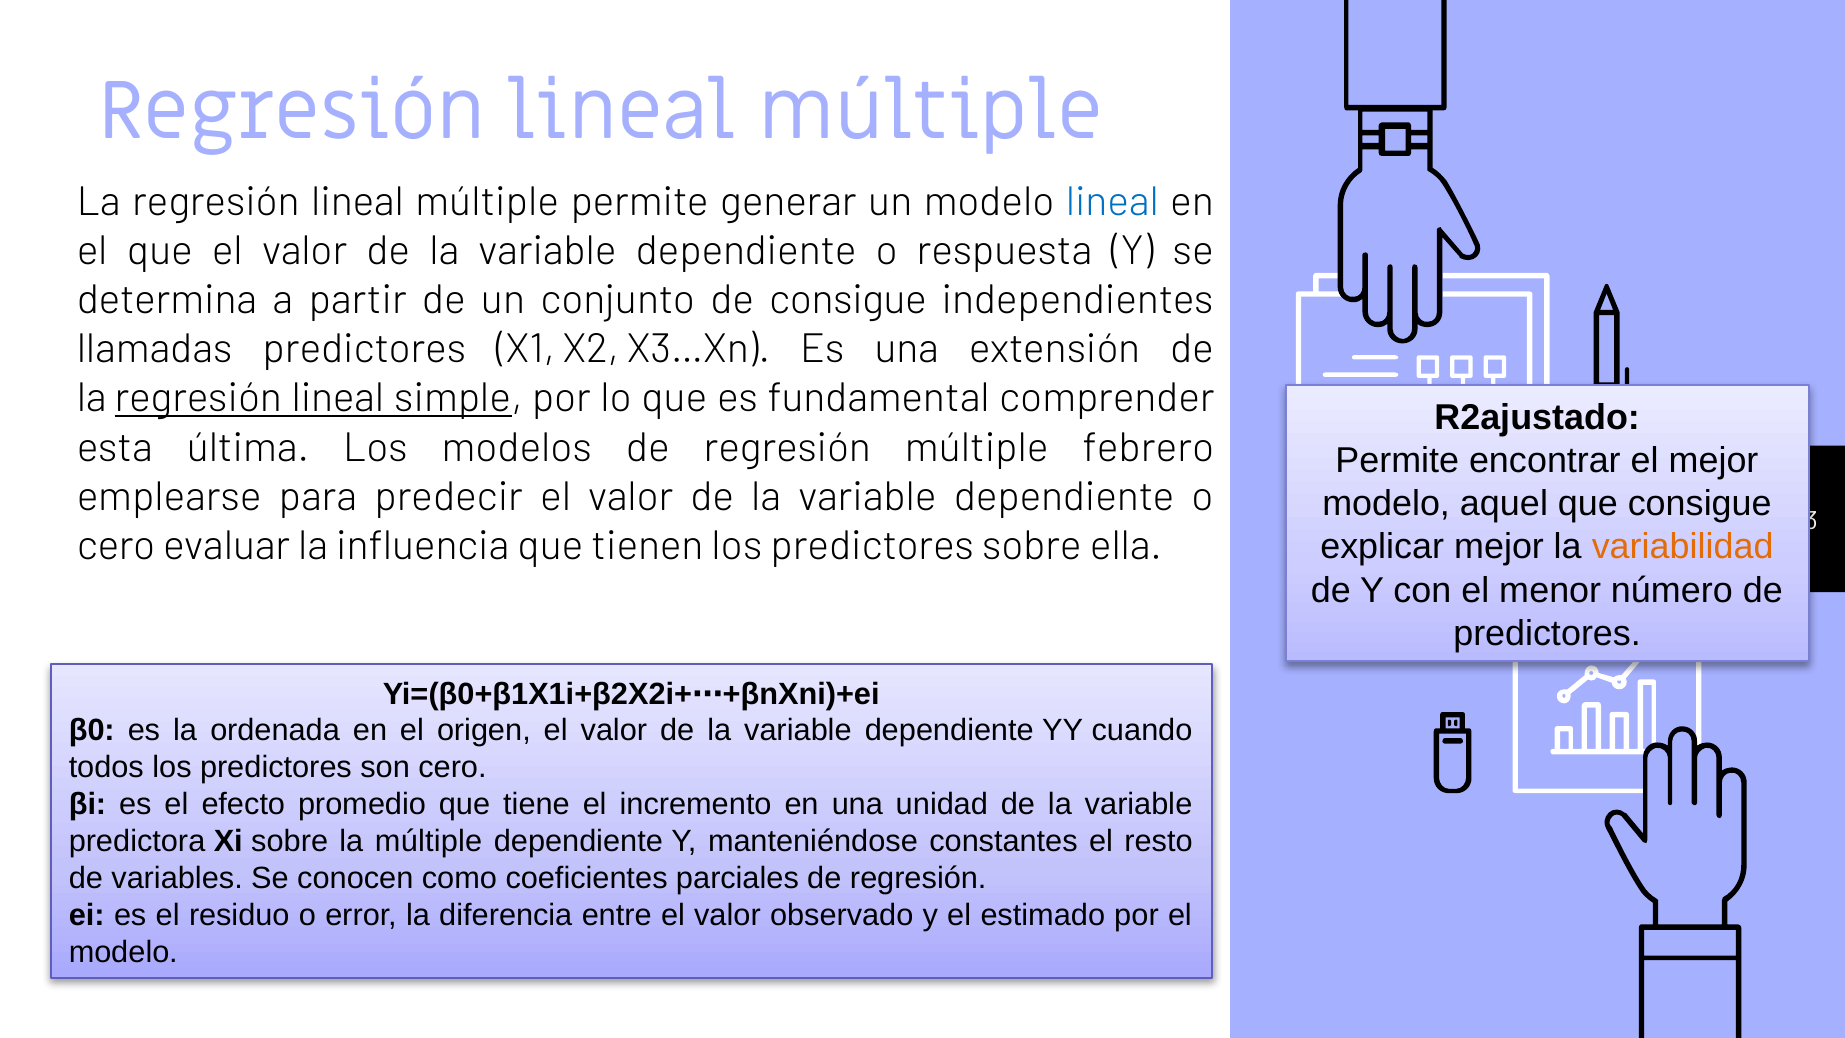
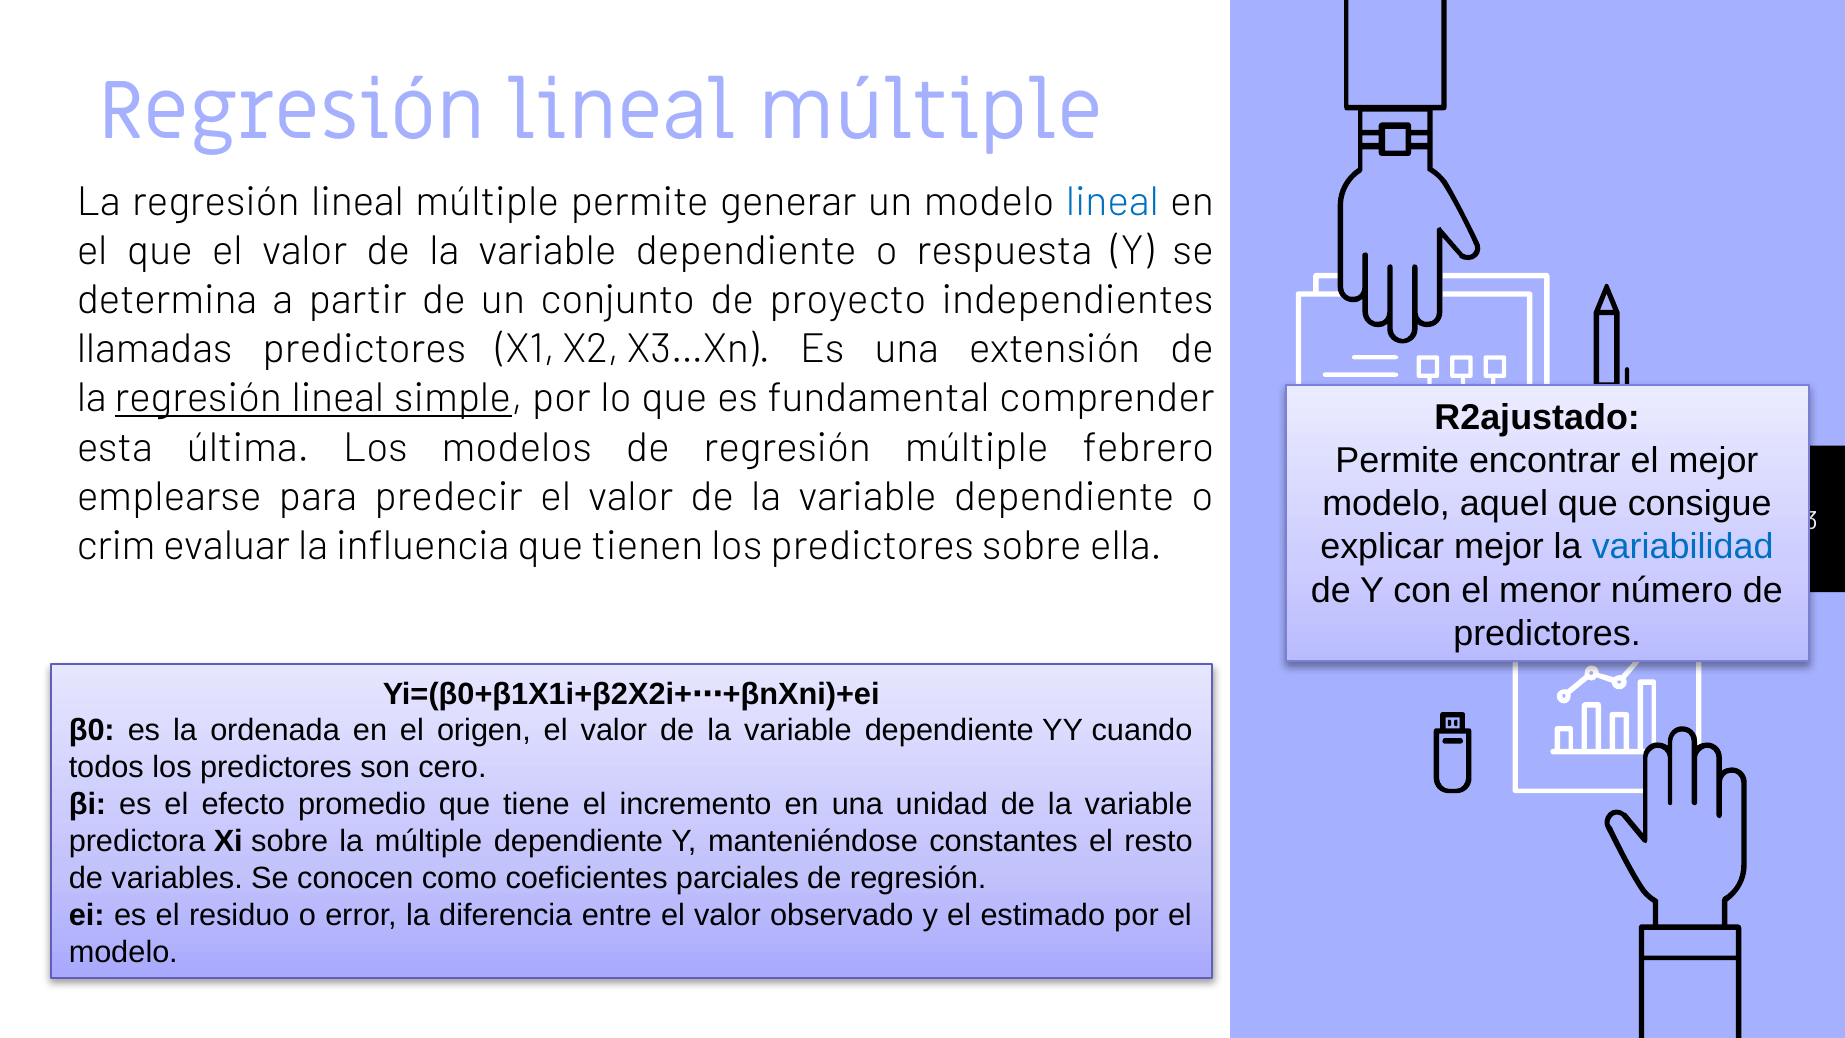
de consigue: consigue -> proyecto
cero at (116, 546): cero -> crim
variabilidad colour: orange -> blue
